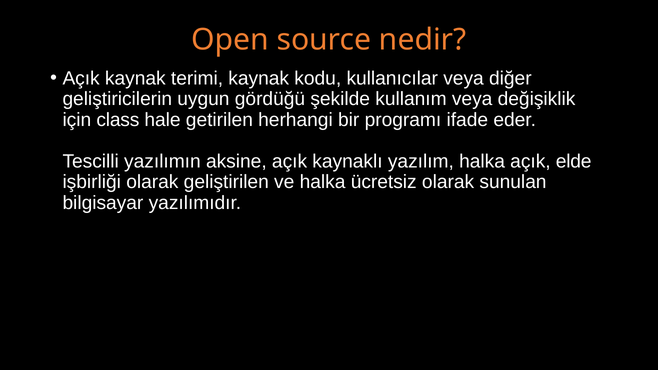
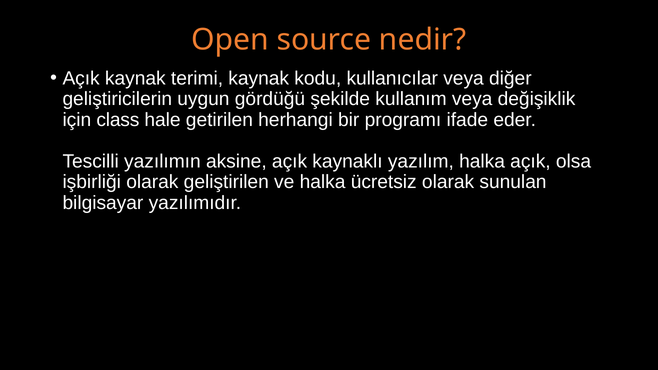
elde: elde -> olsa
